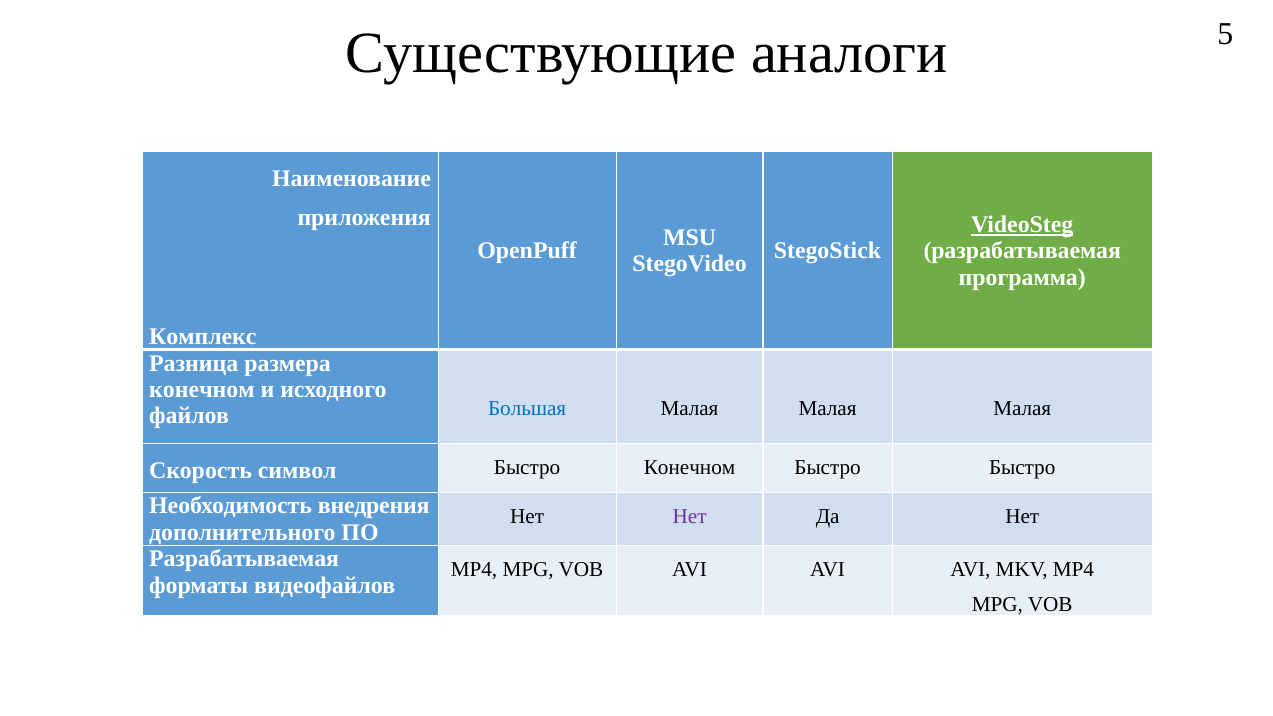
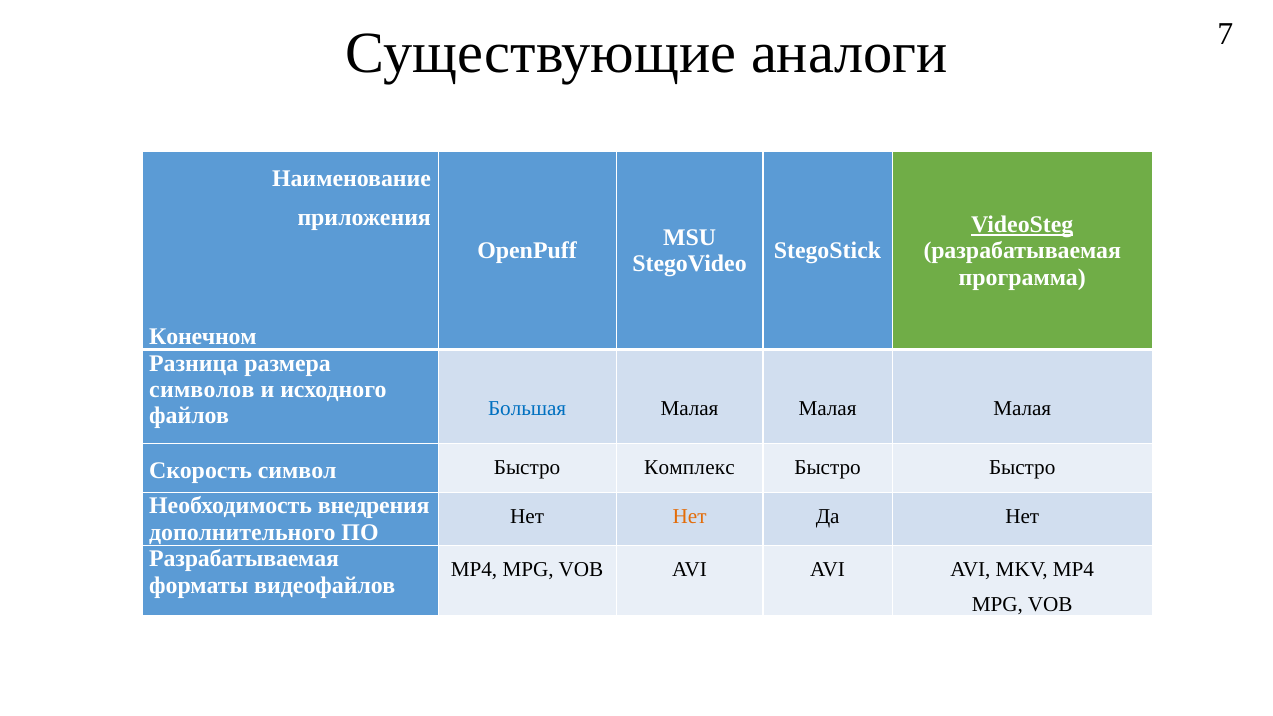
5: 5 -> 7
Комплекс: Комплекс -> Конечном
конечном at (202, 390): конечном -> символов
Быстро Конечном: Конечном -> Комплекс
Нет at (690, 516) colour: purple -> orange
